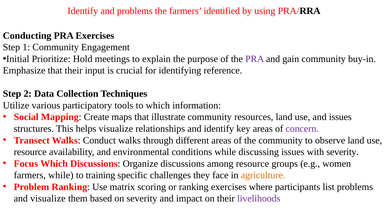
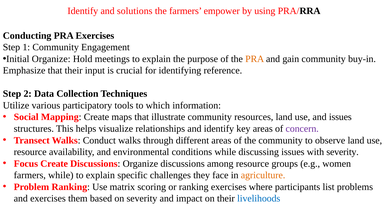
and problems: problems -> solutions
identified: identified -> empower
Initial Prioritize: Prioritize -> Organize
PRA at (255, 59) colour: purple -> orange
Focus Which: Which -> Create
training at (100, 175): training -> explain
and visualize: visualize -> exercises
livelihoods colour: purple -> blue
